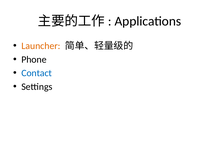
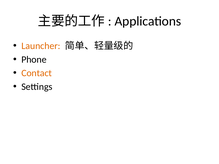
Contact colour: blue -> orange
